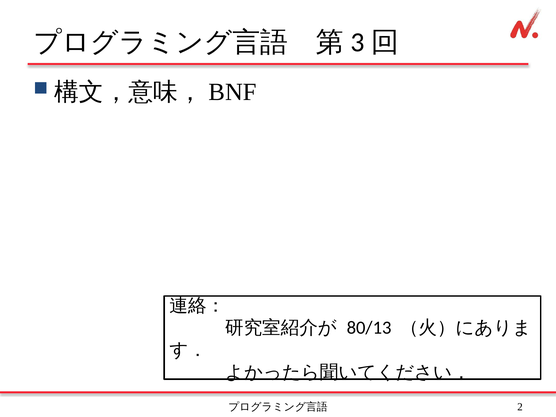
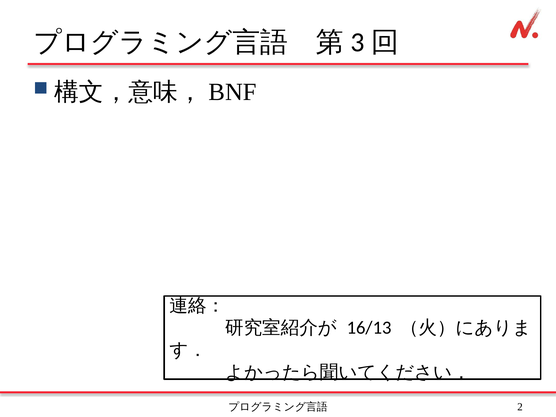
80/13: 80/13 -> 16/13
